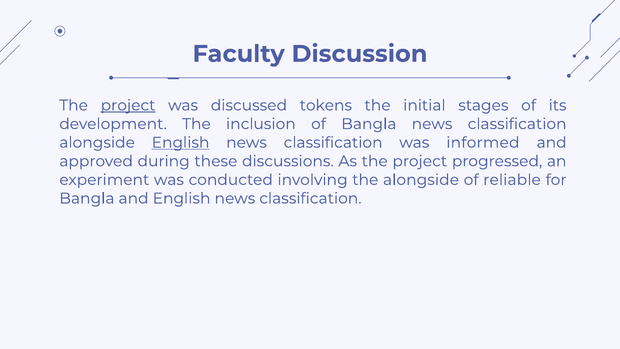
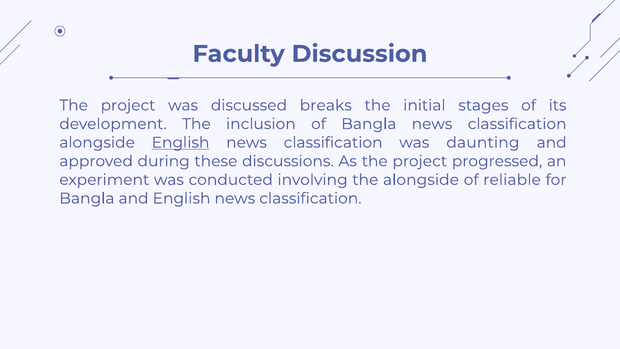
project at (128, 105) underline: present -> none
tokens: tokens -> breaks
informed: informed -> daunting
